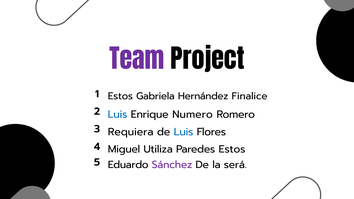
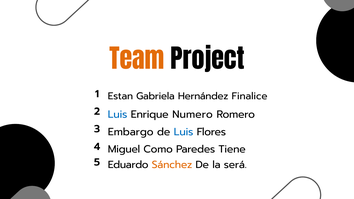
Team colour: purple -> orange
Estos at (120, 96): Estos -> Estan
Requiera: Requiera -> Embargo
Utiliza: Utiliza -> Como
Paredes Estos: Estos -> Tiene
Sánchez colour: purple -> orange
